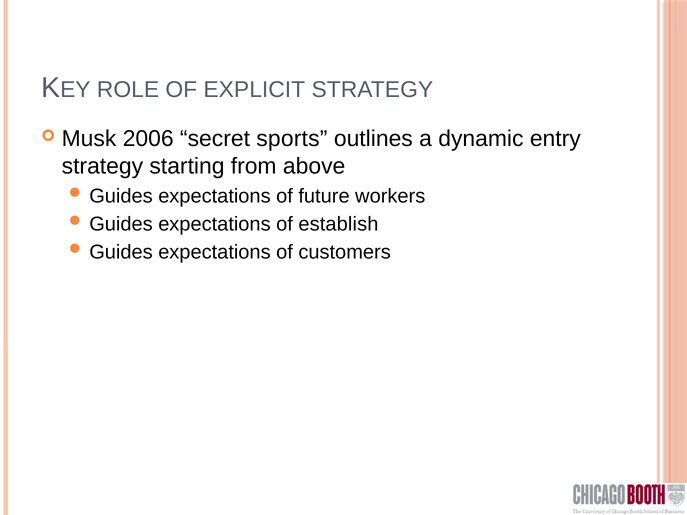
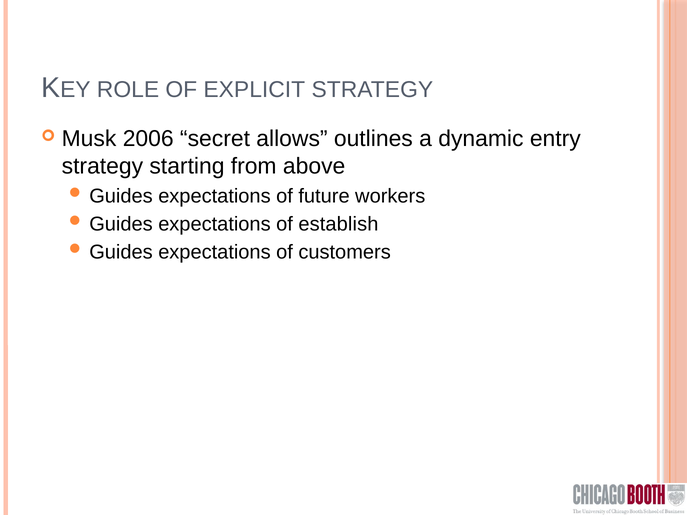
sports: sports -> allows
